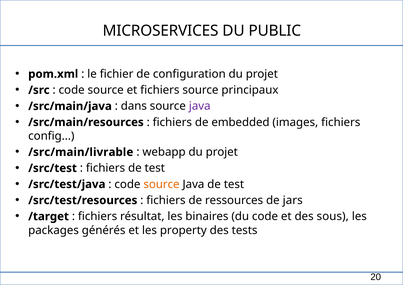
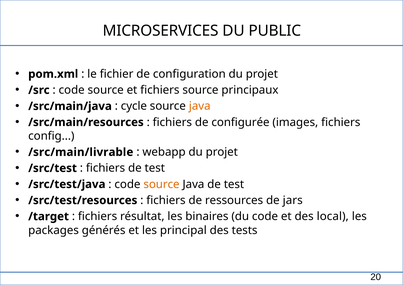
dans: dans -> cycle
java at (200, 106) colour: purple -> orange
embedded: embedded -> configurée
sous: sous -> local
property: property -> principal
